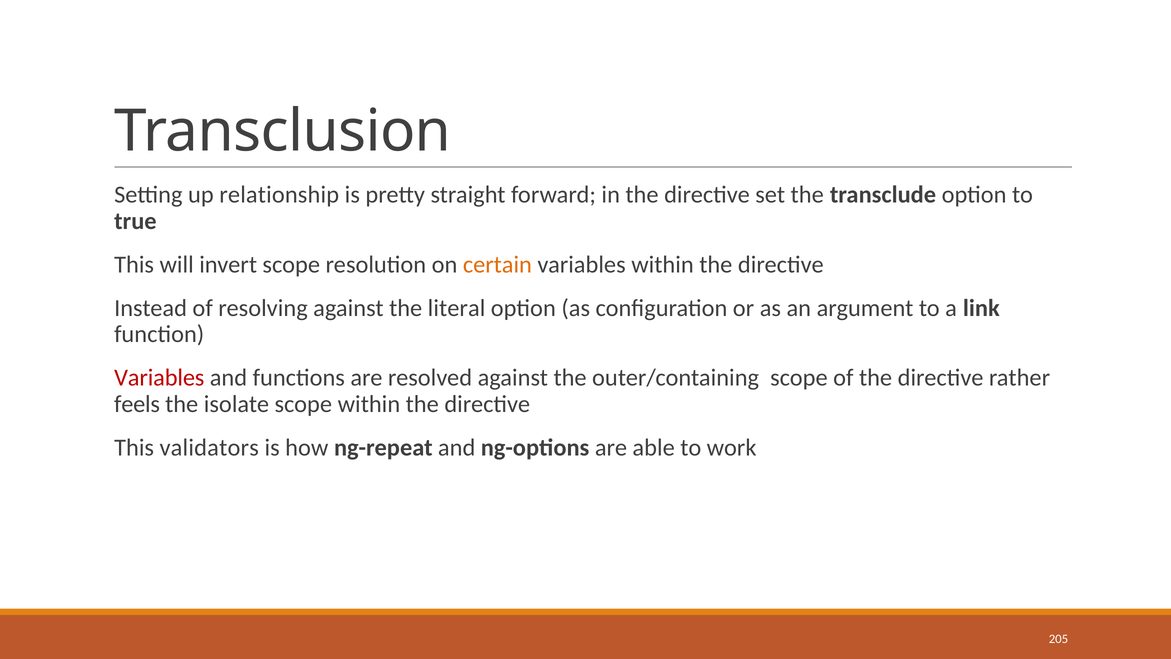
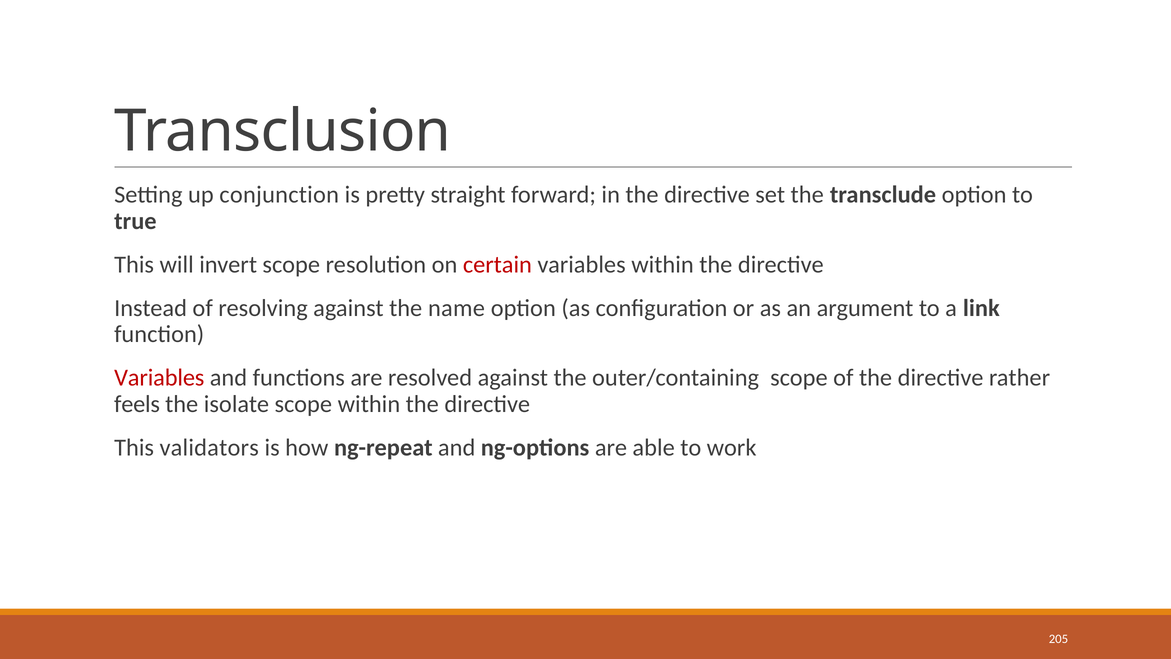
relationship: relationship -> conjunction
certain colour: orange -> red
literal: literal -> name
